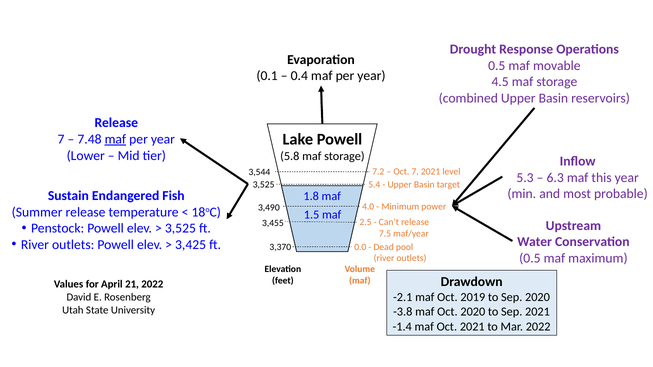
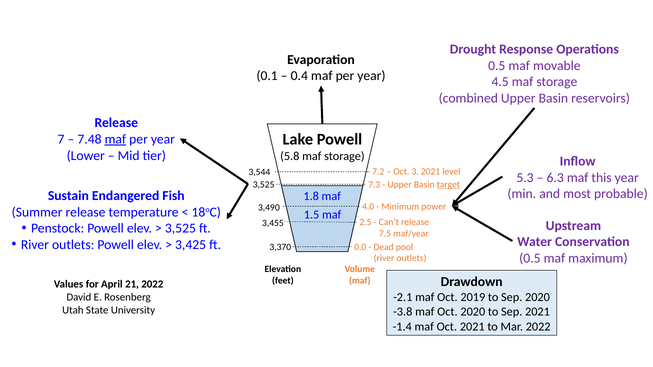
Oct 7: 7 -> 3
5.4: 5.4 -> 7.3
target underline: none -> present
